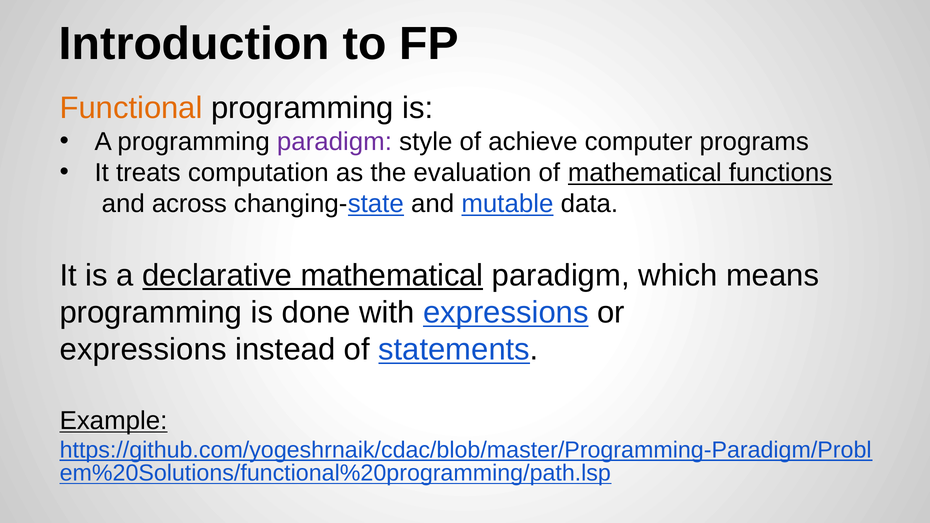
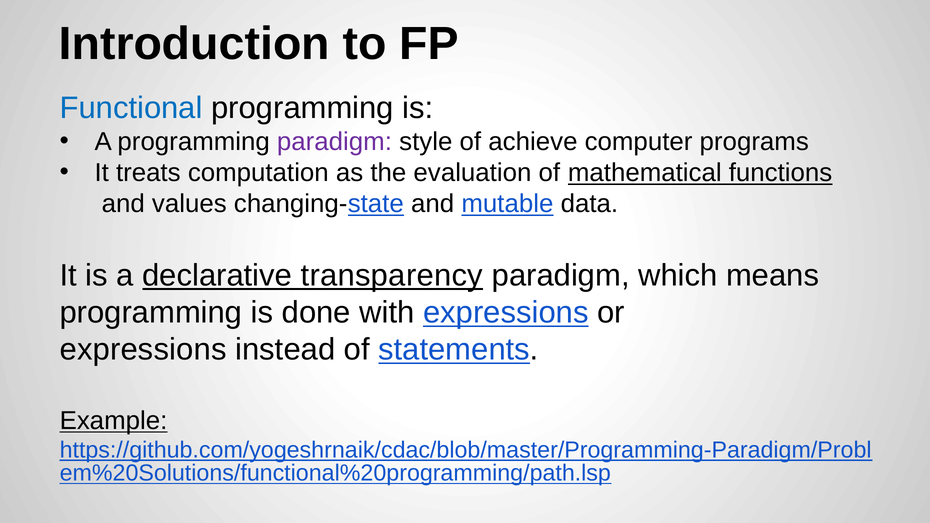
Functional colour: orange -> blue
across: across -> values
declarative mathematical: mathematical -> transparency
